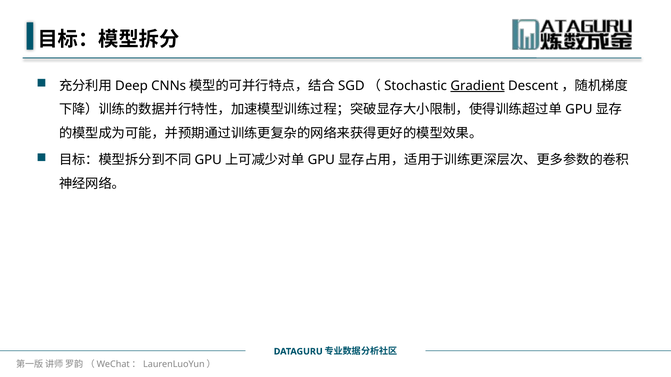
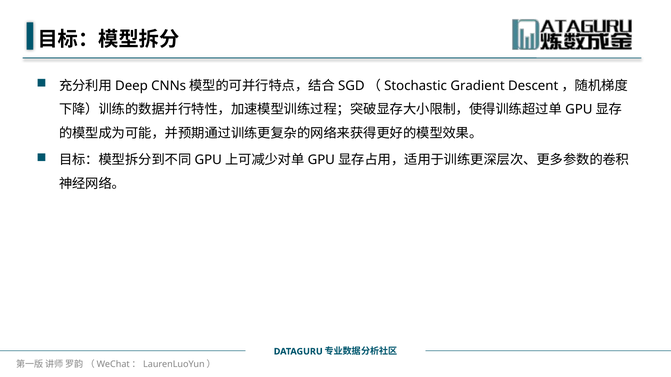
Gradient underline: present -> none
